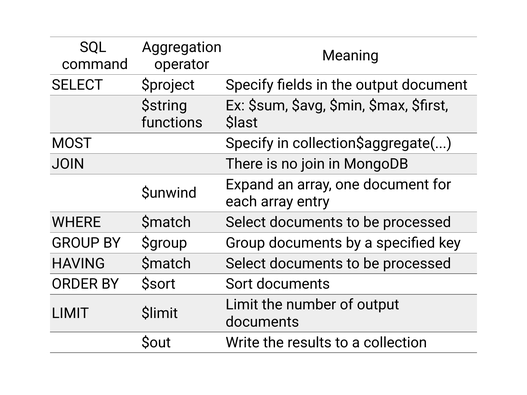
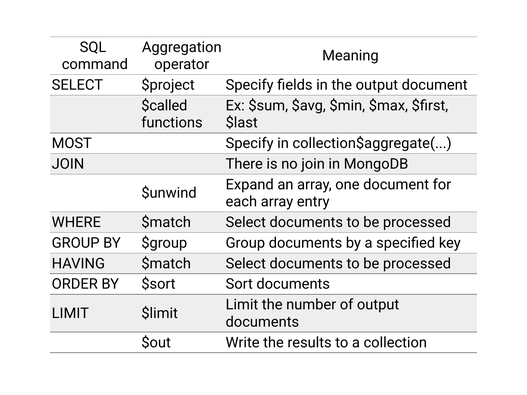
$string: $string -> $called
